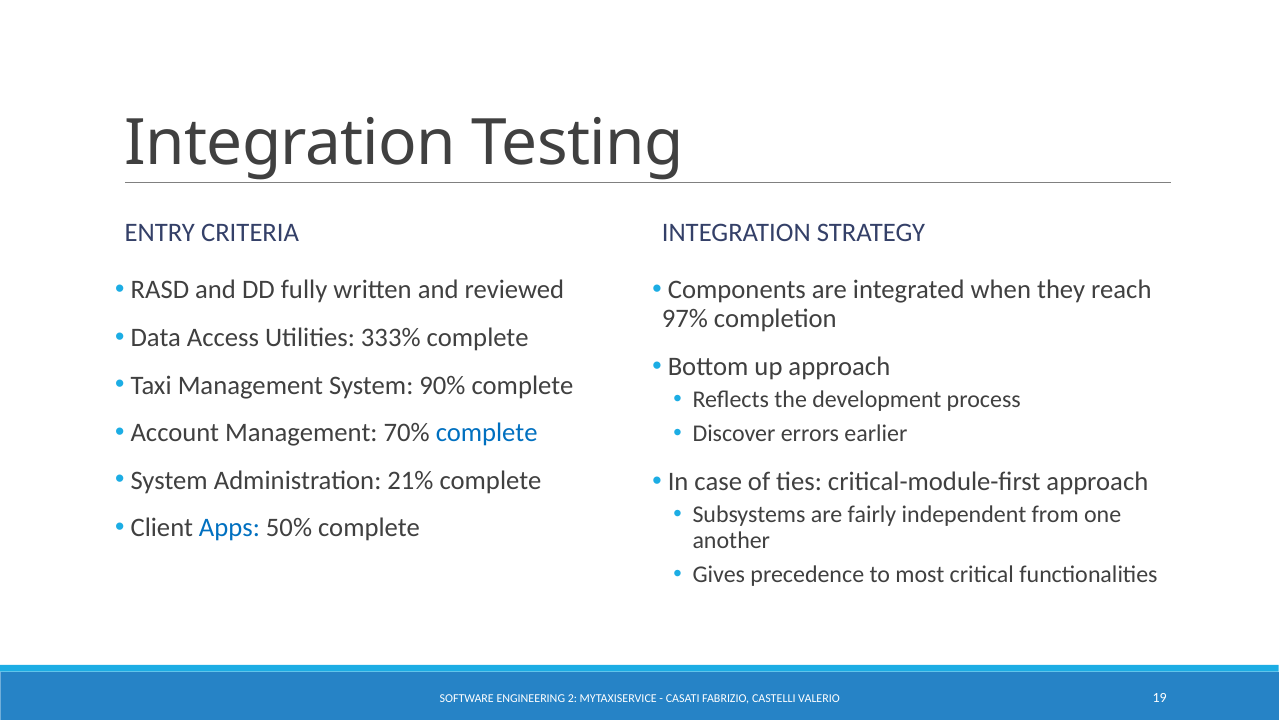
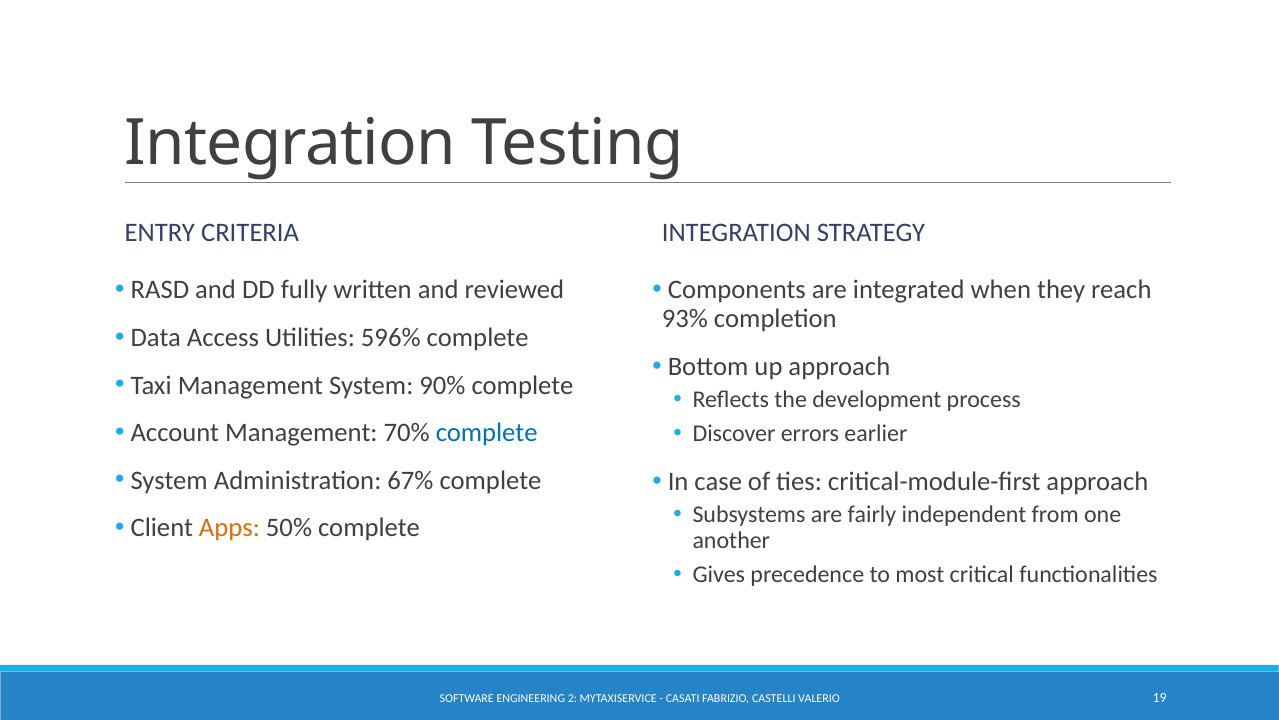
97%: 97% -> 93%
333%: 333% -> 596%
21%: 21% -> 67%
Apps colour: blue -> orange
